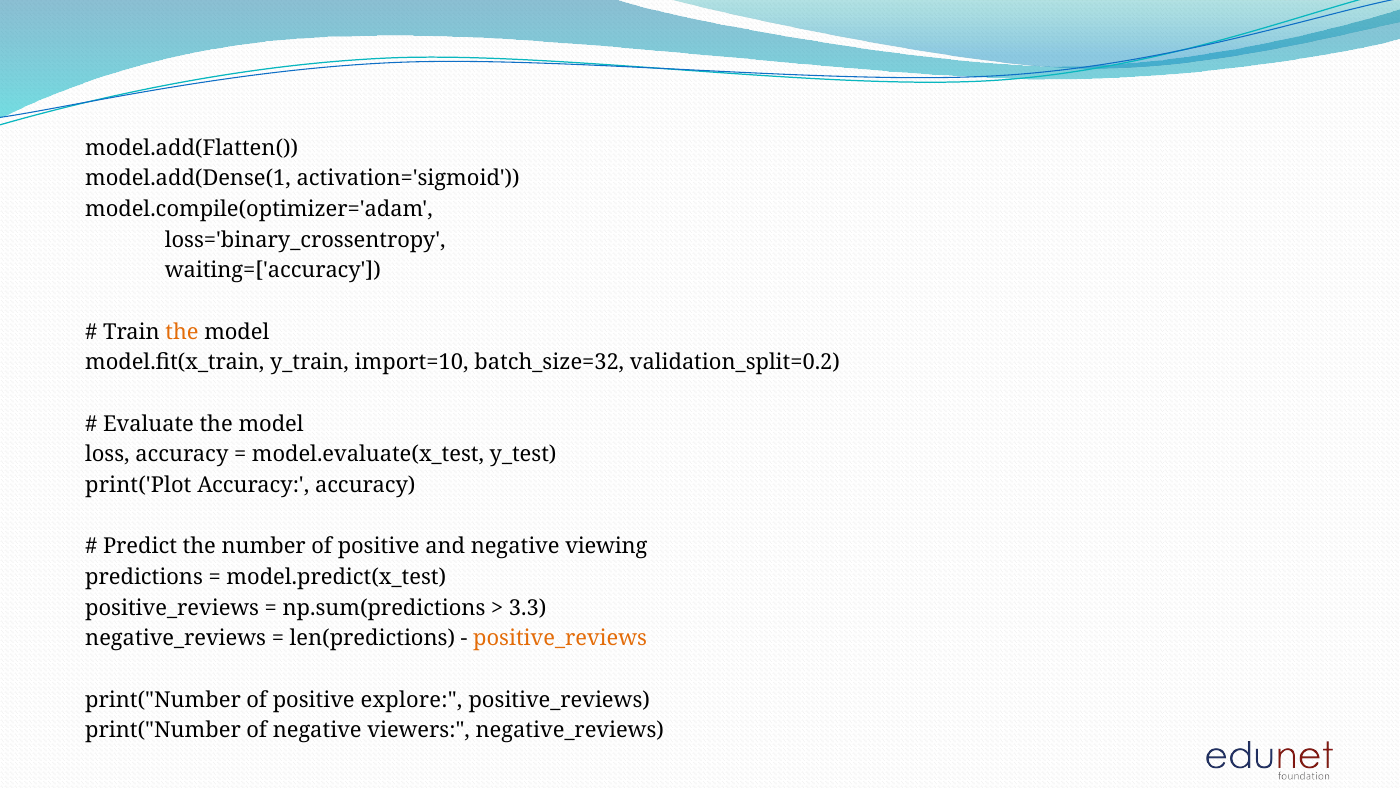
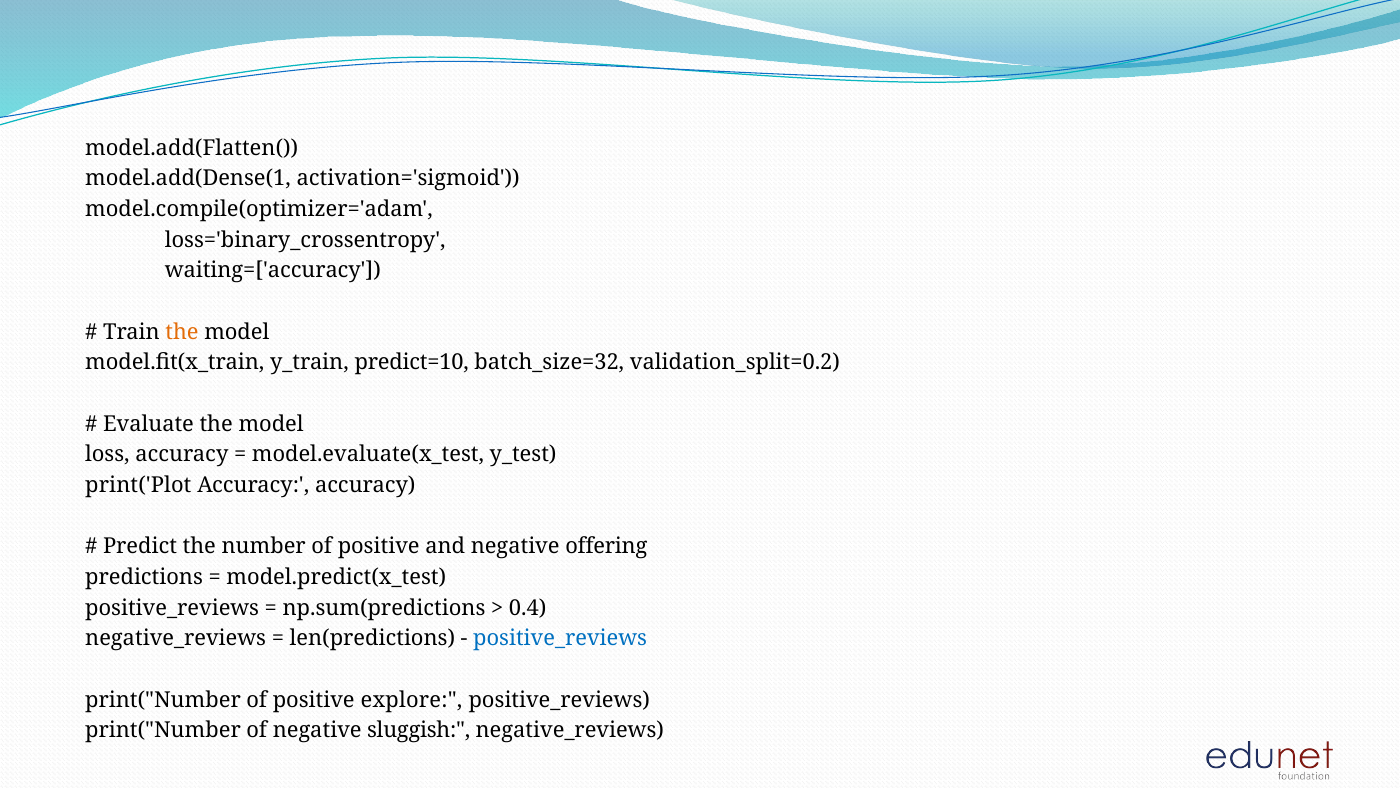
import=10: import=10 -> predict=10
viewing: viewing -> offering
3.3: 3.3 -> 0.4
positive_reviews at (560, 638) colour: orange -> blue
viewers: viewers -> sluggish
